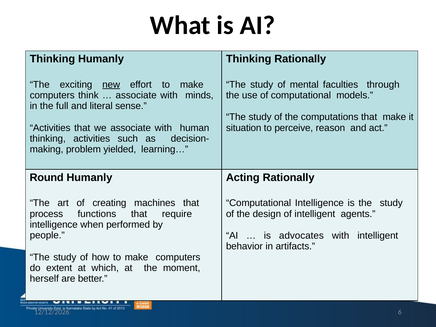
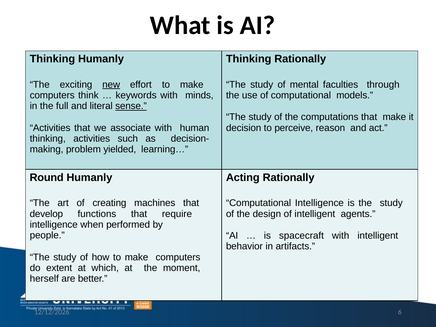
associate at (136, 95): associate -> keywords
sense underline: none -> present
situation: situation -> decision
process: process -> develop
advocates: advocates -> spacecraft
